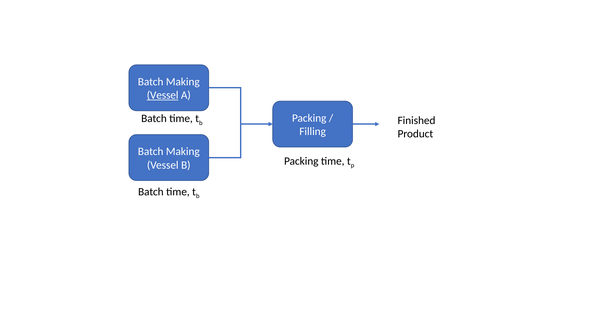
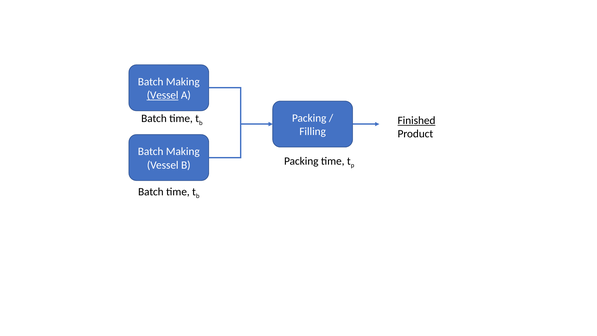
Finished underline: none -> present
